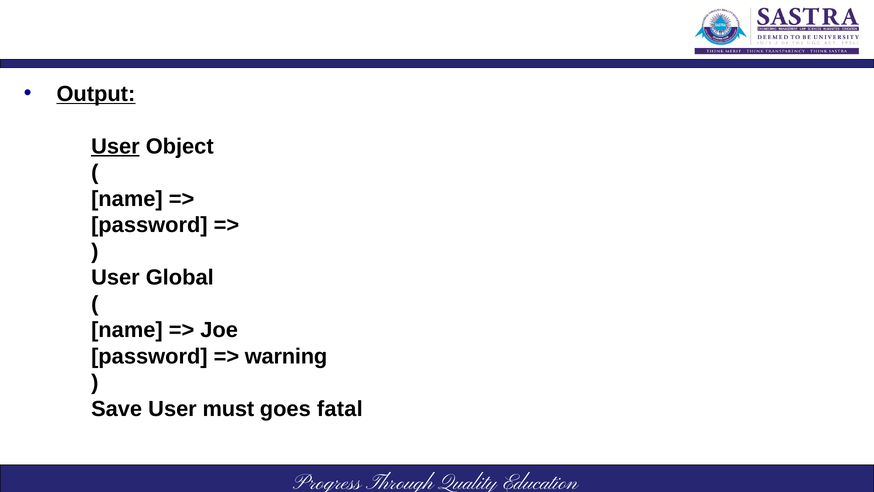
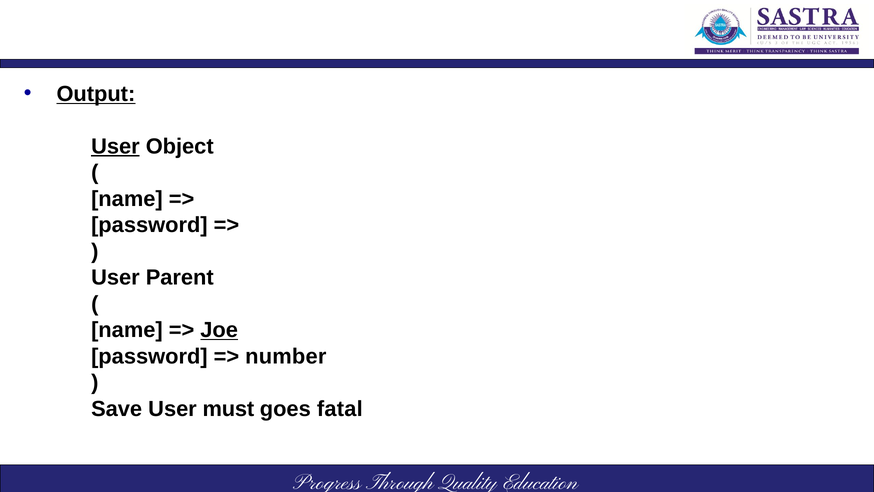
Global: Global -> Parent
Joe underline: none -> present
warning: warning -> number
